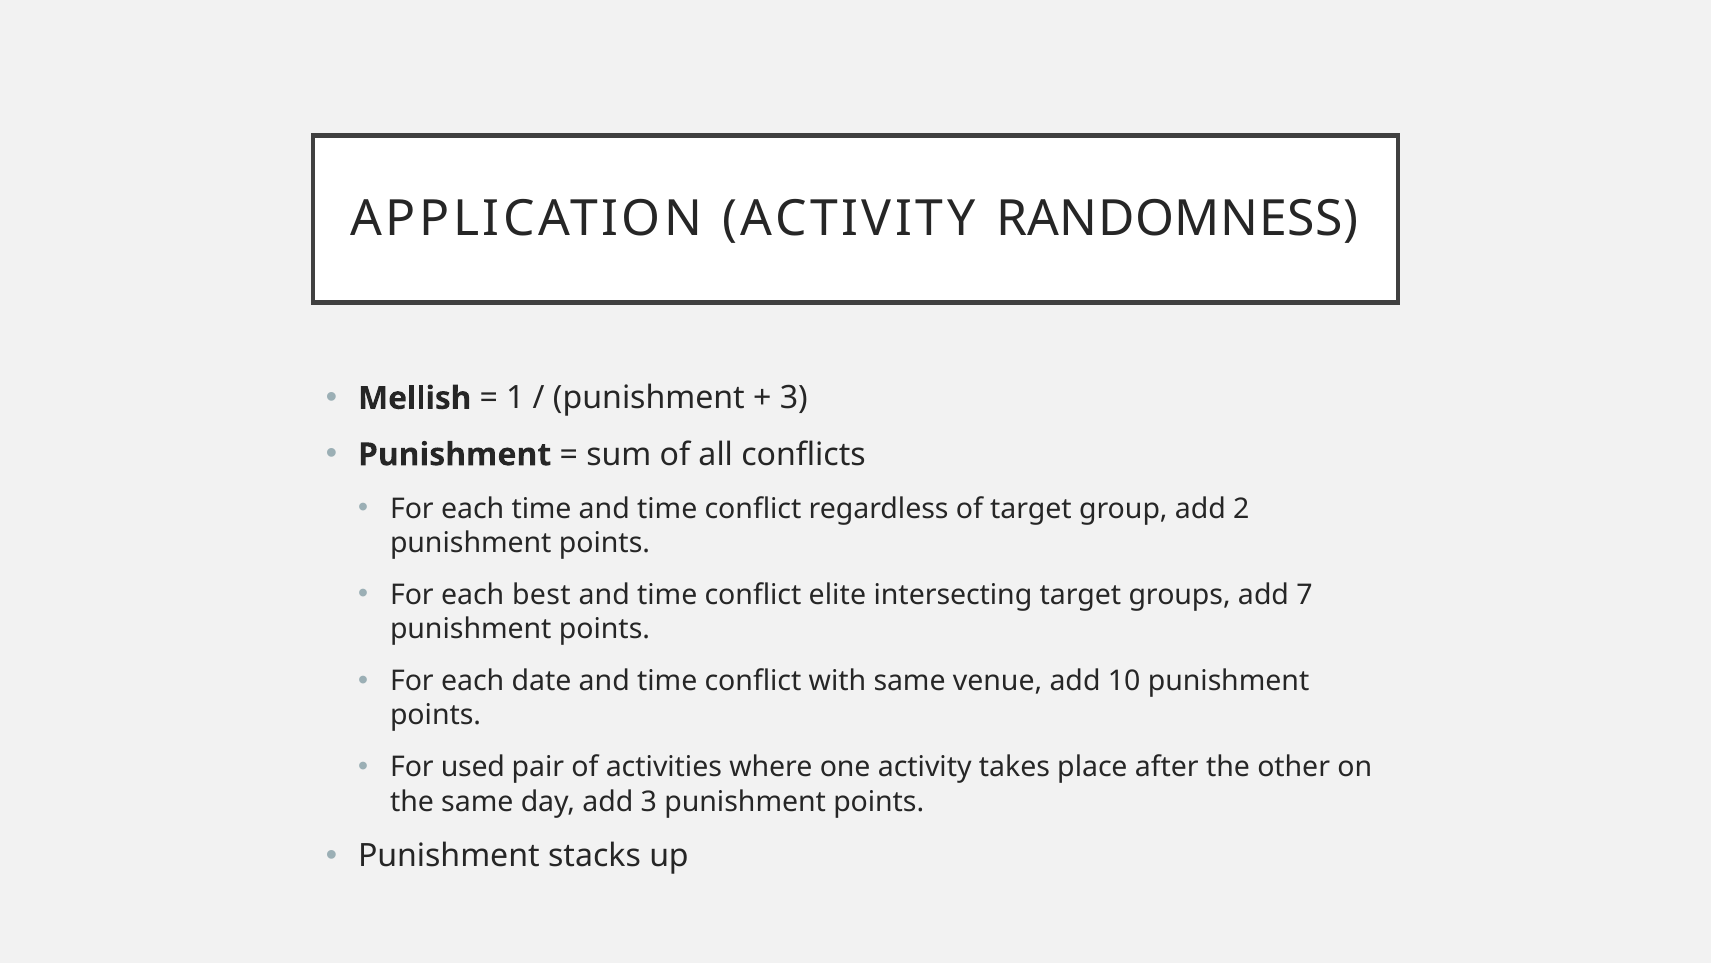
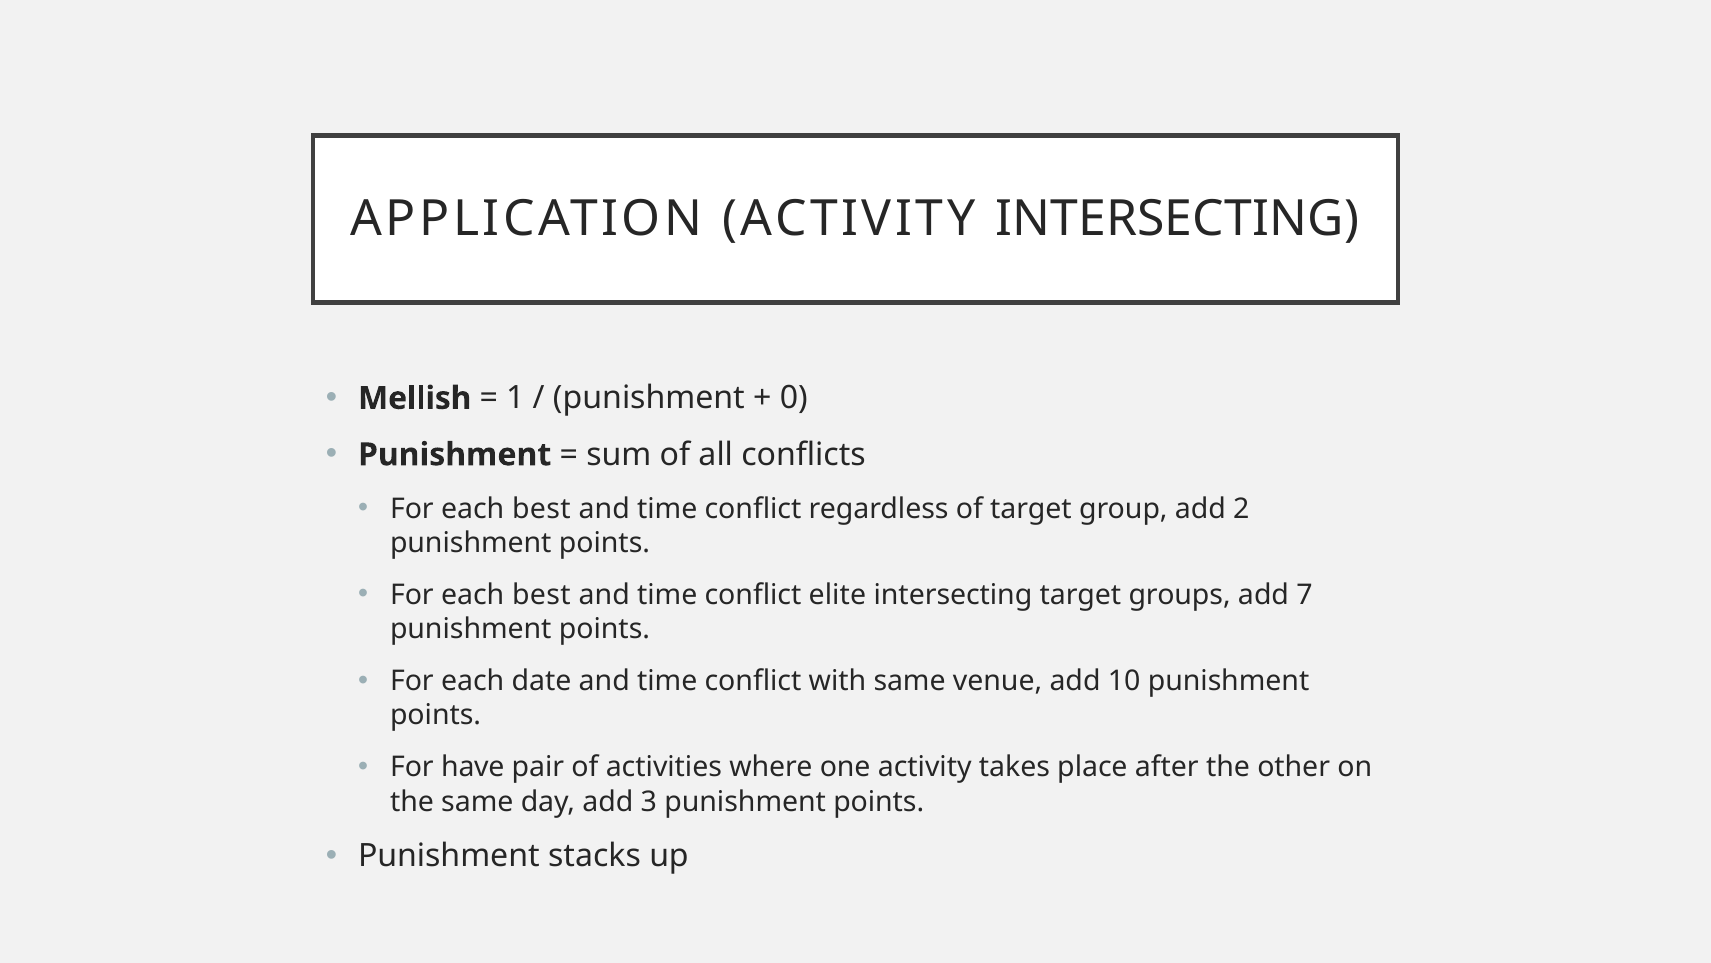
ACTIVITY RANDOMNESS: RANDOMNESS -> INTERSECTING
3 at (794, 398): 3 -> 0
time at (542, 508): time -> best
used: used -> have
